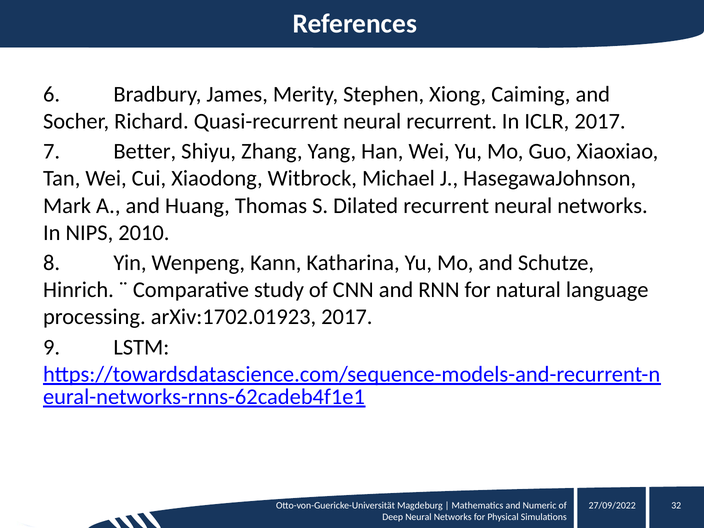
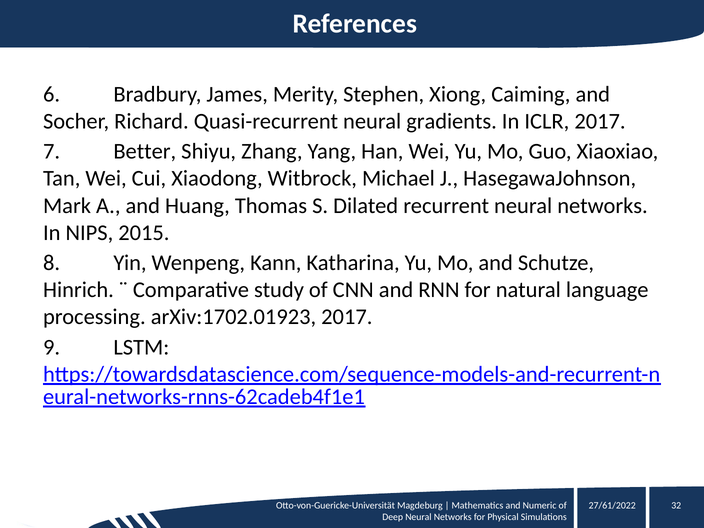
neural recurrent: recurrent -> gradients
2010: 2010 -> 2015
27/09/2022: 27/09/2022 -> 27/61/2022
